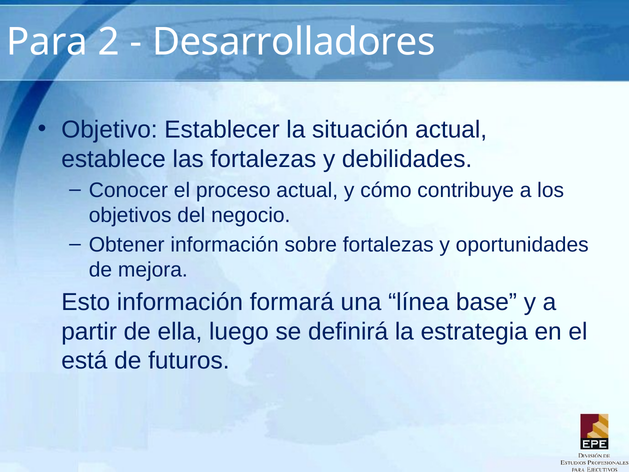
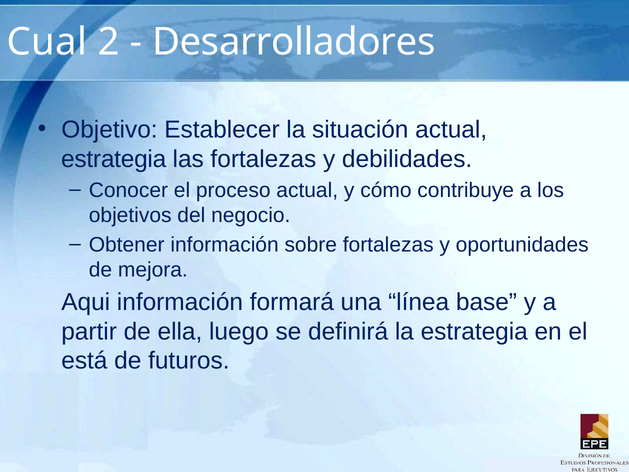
Para: Para -> Cual
establece at (114, 159): establece -> estrategia
Esto: Esto -> Aqui
